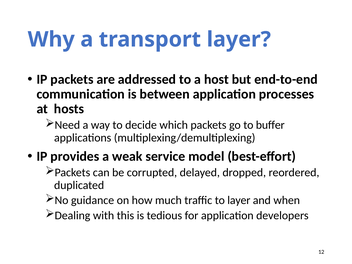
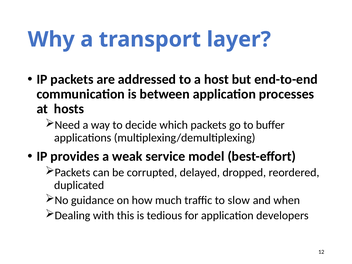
to layer: layer -> slow
